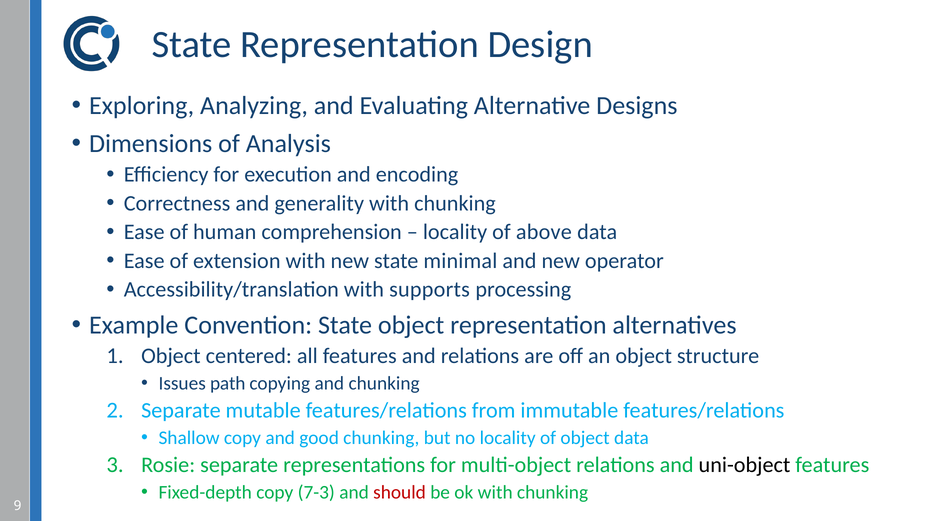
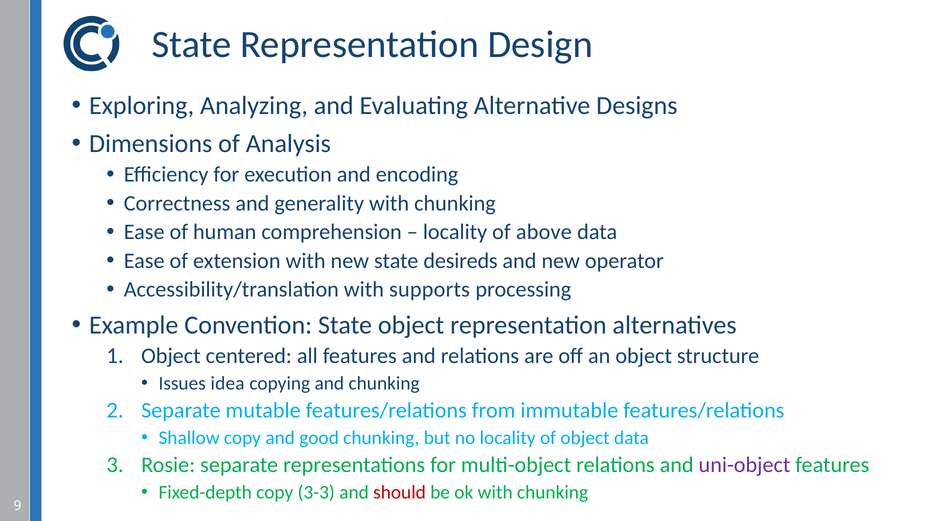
minimal: minimal -> desireds
path: path -> idea
uni-object colour: black -> purple
7-3: 7-3 -> 3-3
